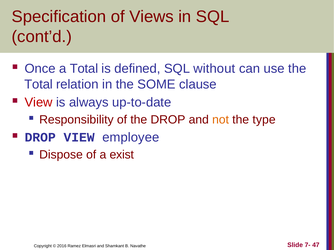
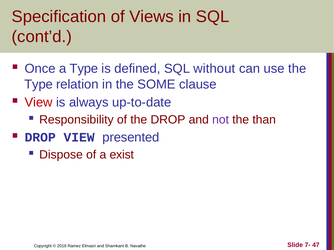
a Total: Total -> Type
Total at (39, 84): Total -> Type
not colour: orange -> purple
type: type -> than
employee: employee -> presented
